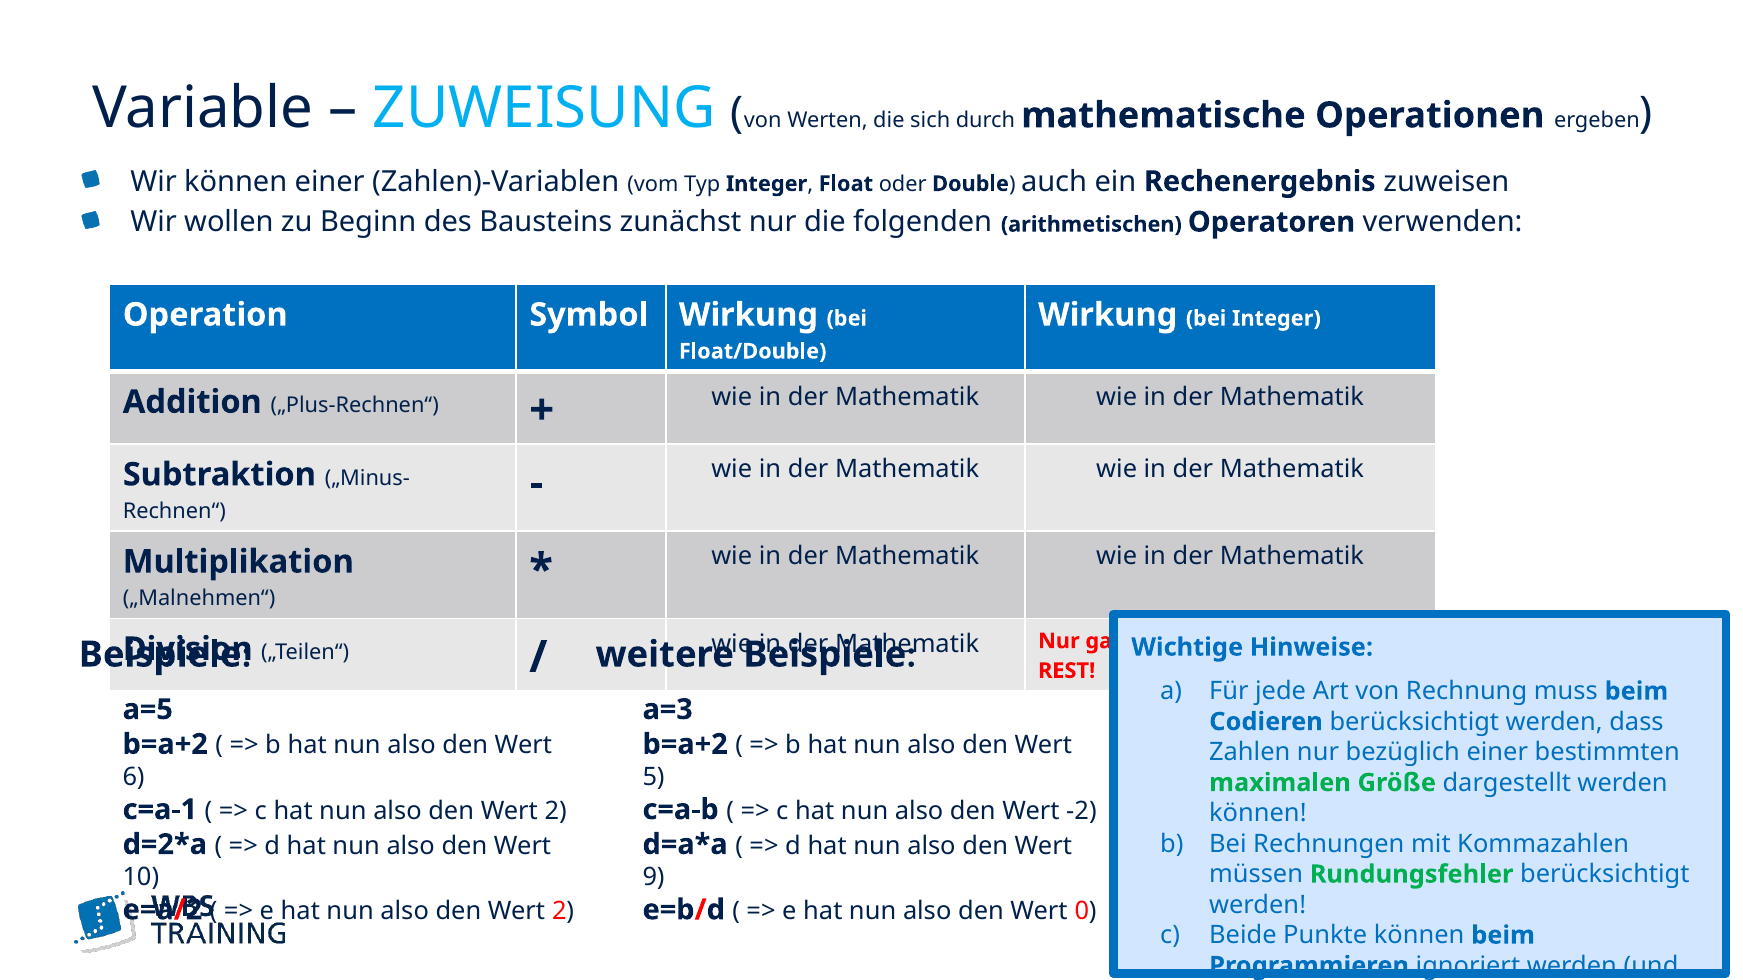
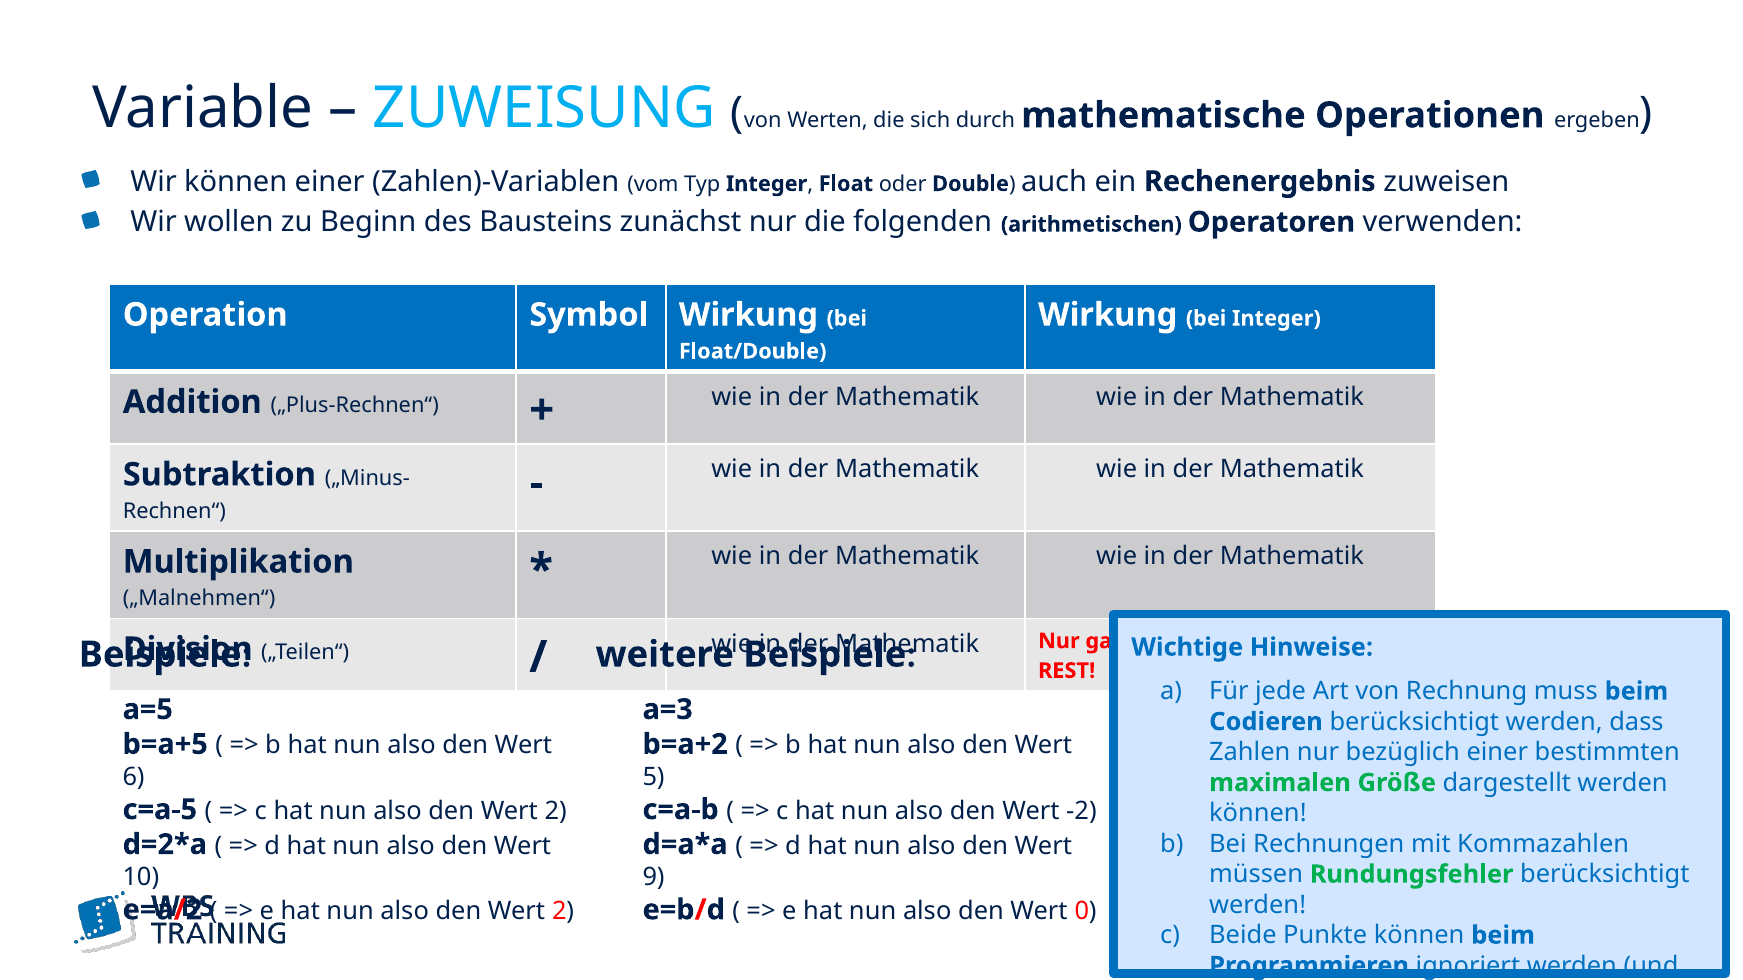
b=a+2 at (165, 745): b=a+2 -> b=a+5
c=a-1: c=a-1 -> c=a-5
